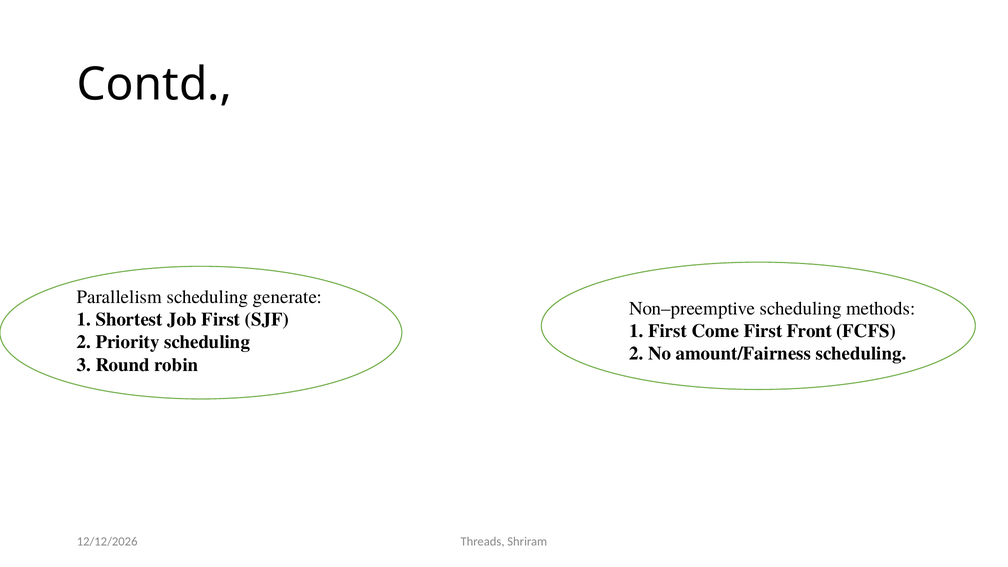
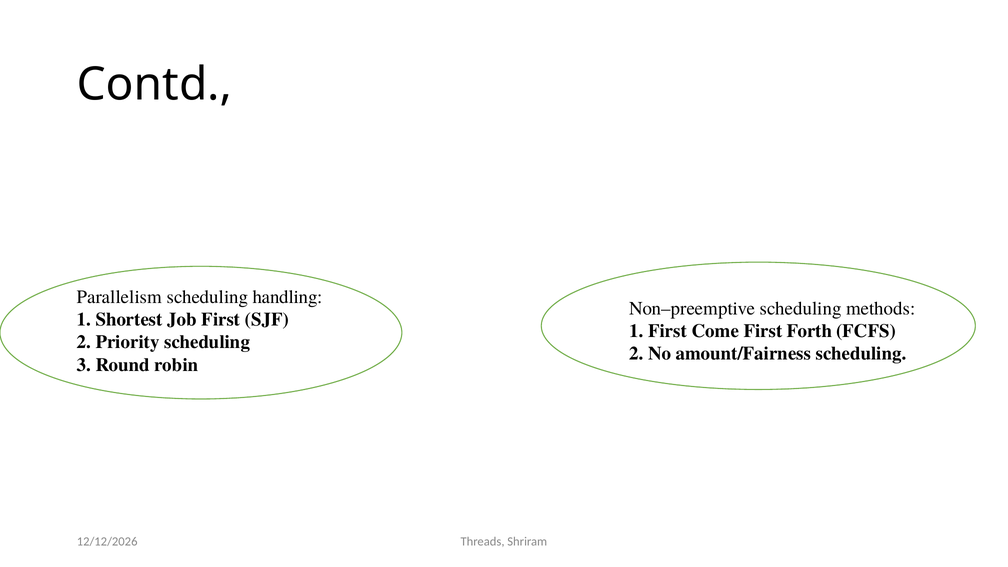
generate: generate -> handling
Front: Front -> Forth
